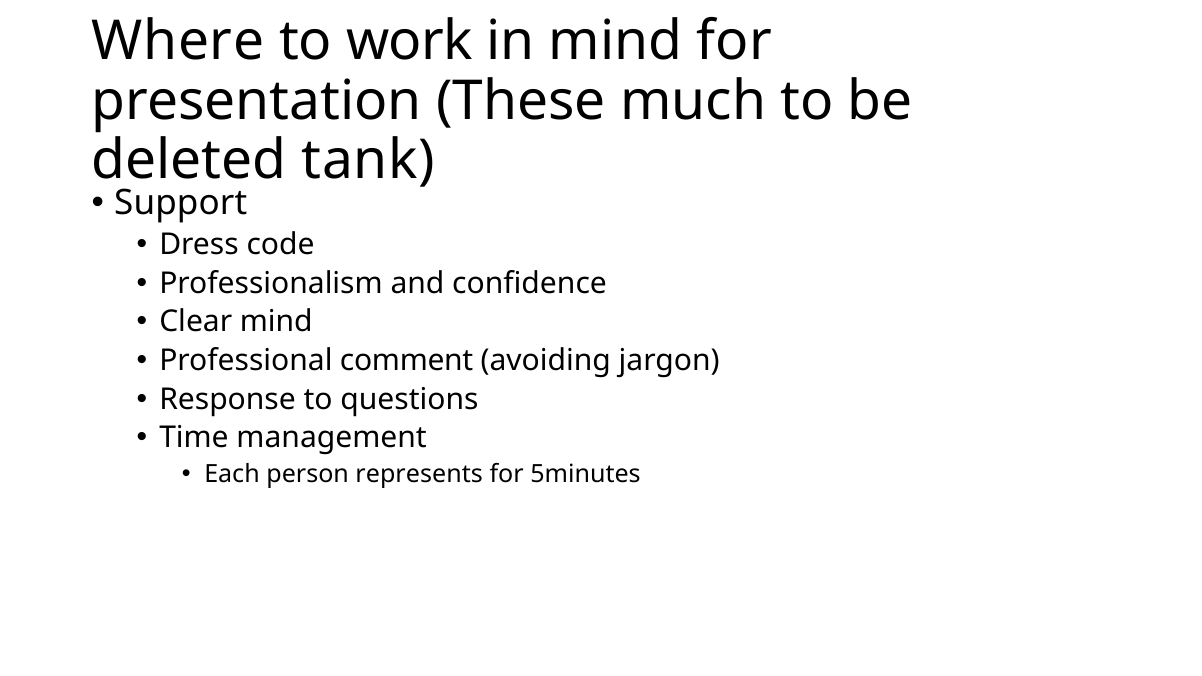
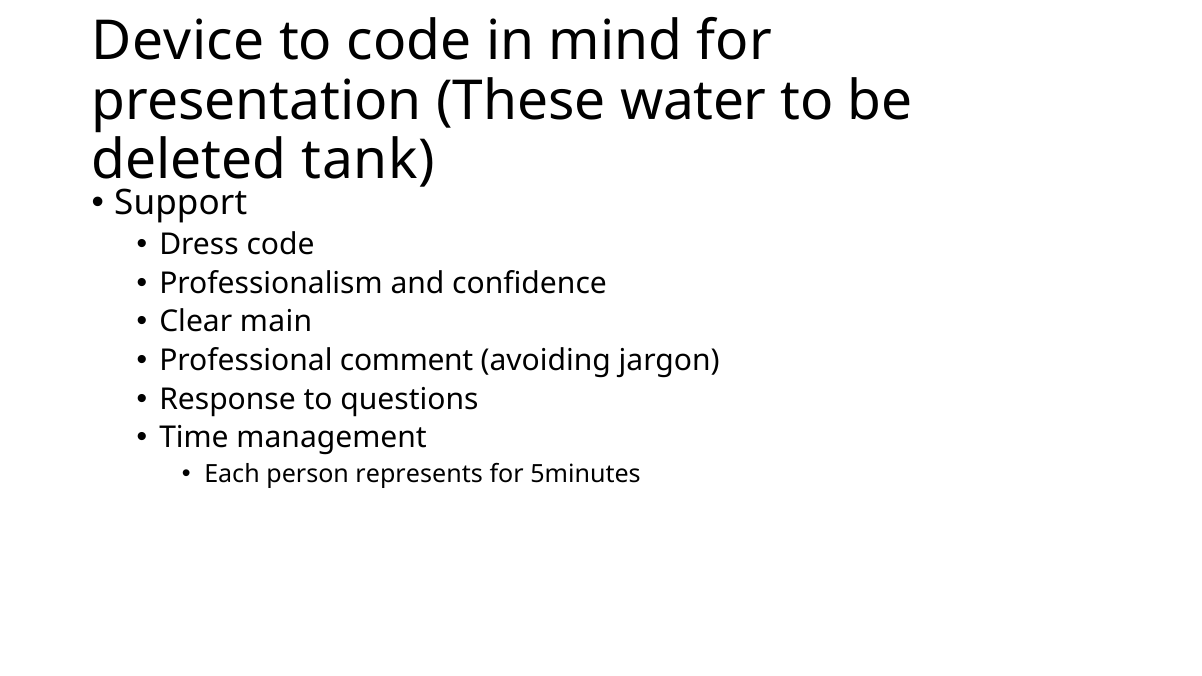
Where: Where -> Device
to work: work -> code
much: much -> water
Clear mind: mind -> main
